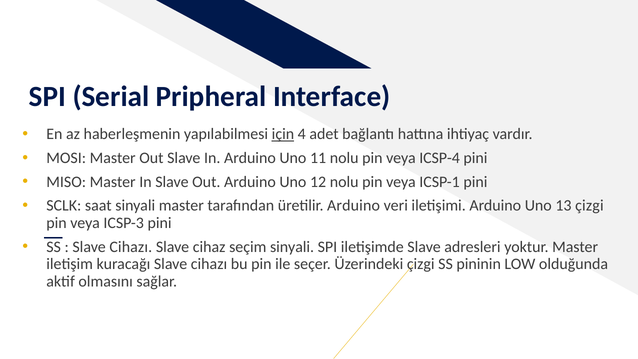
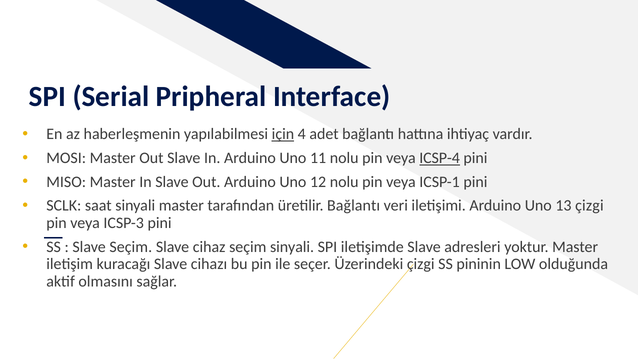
ICSP-4 underline: none -> present
üretilir Arduino: Arduino -> Bağlantı
Cihazı at (131, 247): Cihazı -> Seçim
